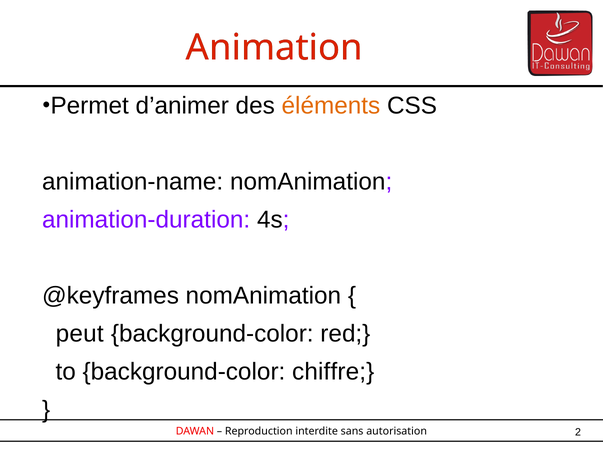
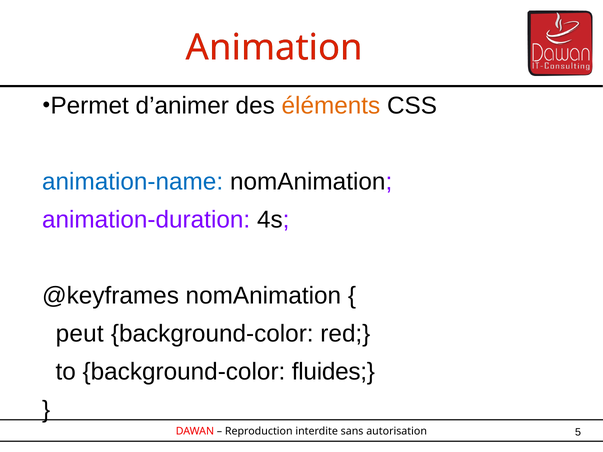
animation-name colour: black -> blue
chiffre: chiffre -> fluides
2: 2 -> 5
